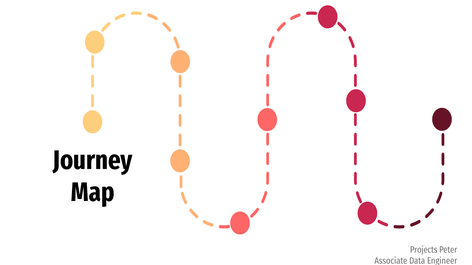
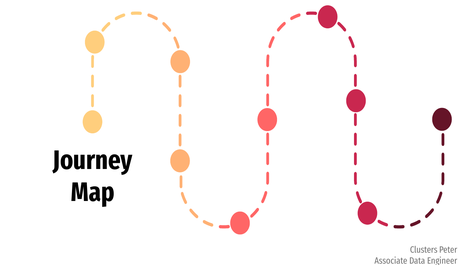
Projects: Projects -> Clusters
